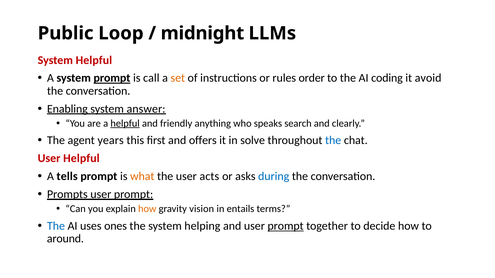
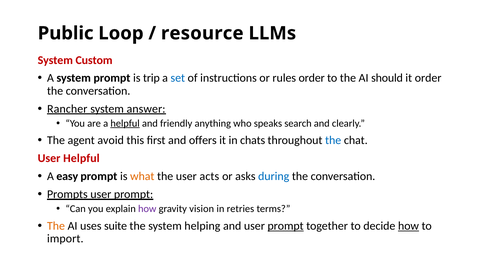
midnight: midnight -> resource
System Helpful: Helpful -> Custom
prompt at (112, 78) underline: present -> none
call: call -> trip
set colour: orange -> blue
coding: coding -> should
it avoid: avoid -> order
Enabling: Enabling -> Rancher
years: years -> avoid
solve: solve -> chats
tells: tells -> easy
how at (147, 209) colour: orange -> purple
entails: entails -> retries
The at (56, 226) colour: blue -> orange
ones: ones -> suite
how at (408, 226) underline: none -> present
around: around -> import
